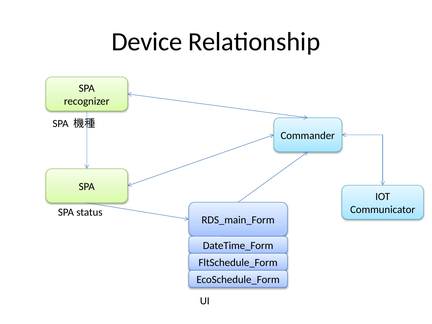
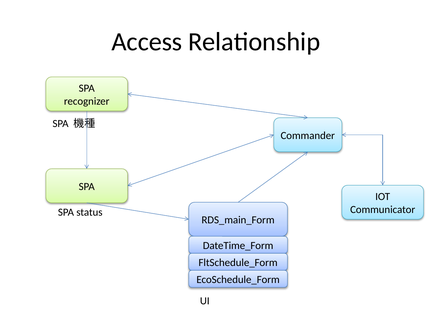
Device: Device -> Access
